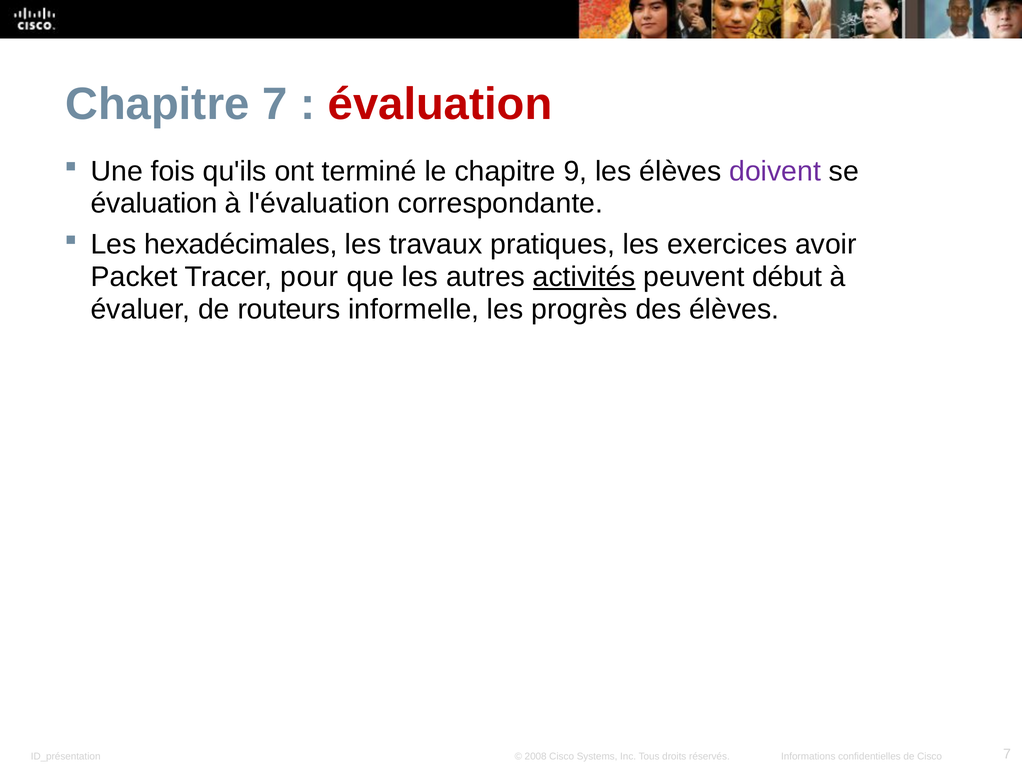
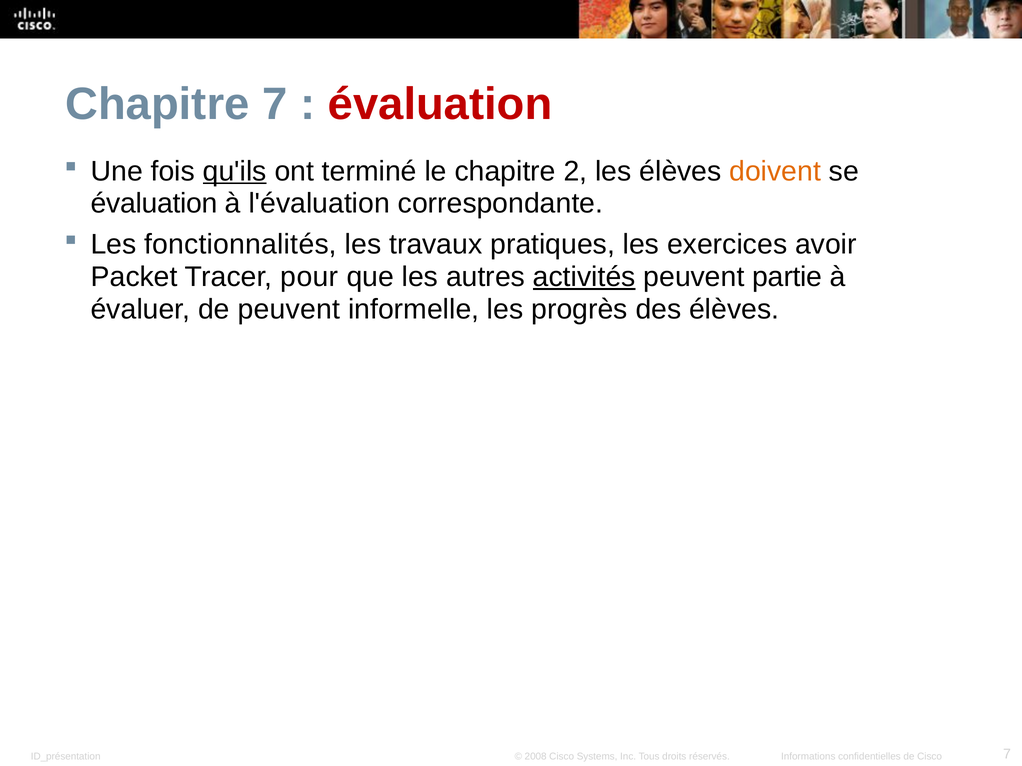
qu'ils underline: none -> present
9: 9 -> 2
doivent colour: purple -> orange
hexadécimales: hexadécimales -> fonctionnalités
début: début -> partie
de routeurs: routeurs -> peuvent
